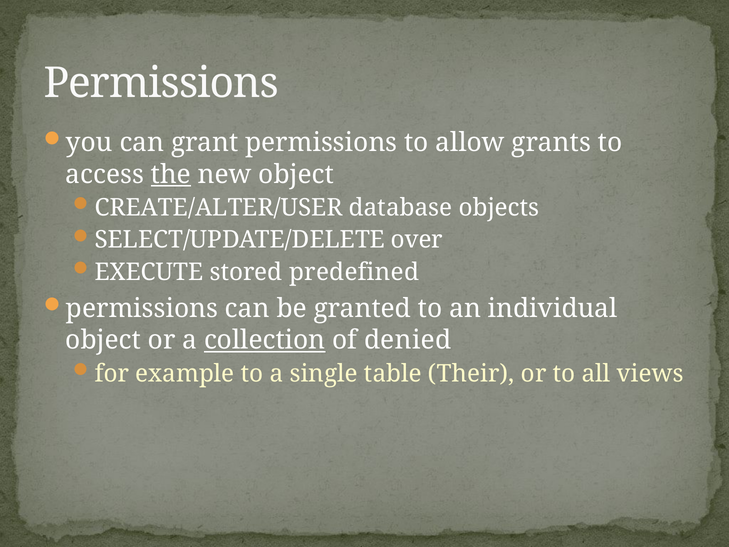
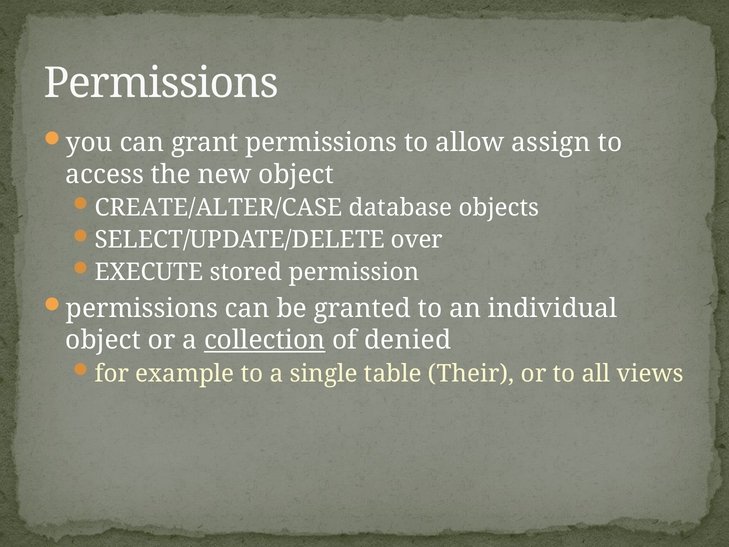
grants: grants -> assign
the underline: present -> none
CREATE/ALTER/USER: CREATE/ALTER/USER -> CREATE/ALTER/CASE
predefined: predefined -> permission
